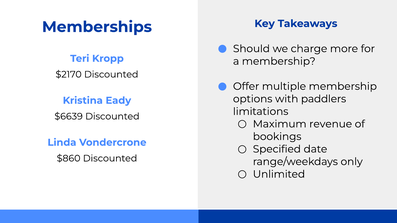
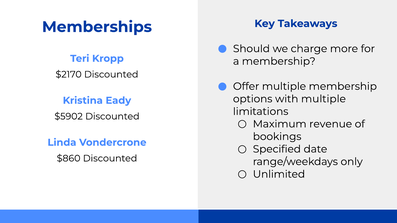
with paddlers: paddlers -> multiple
$6639: $6639 -> $5902
